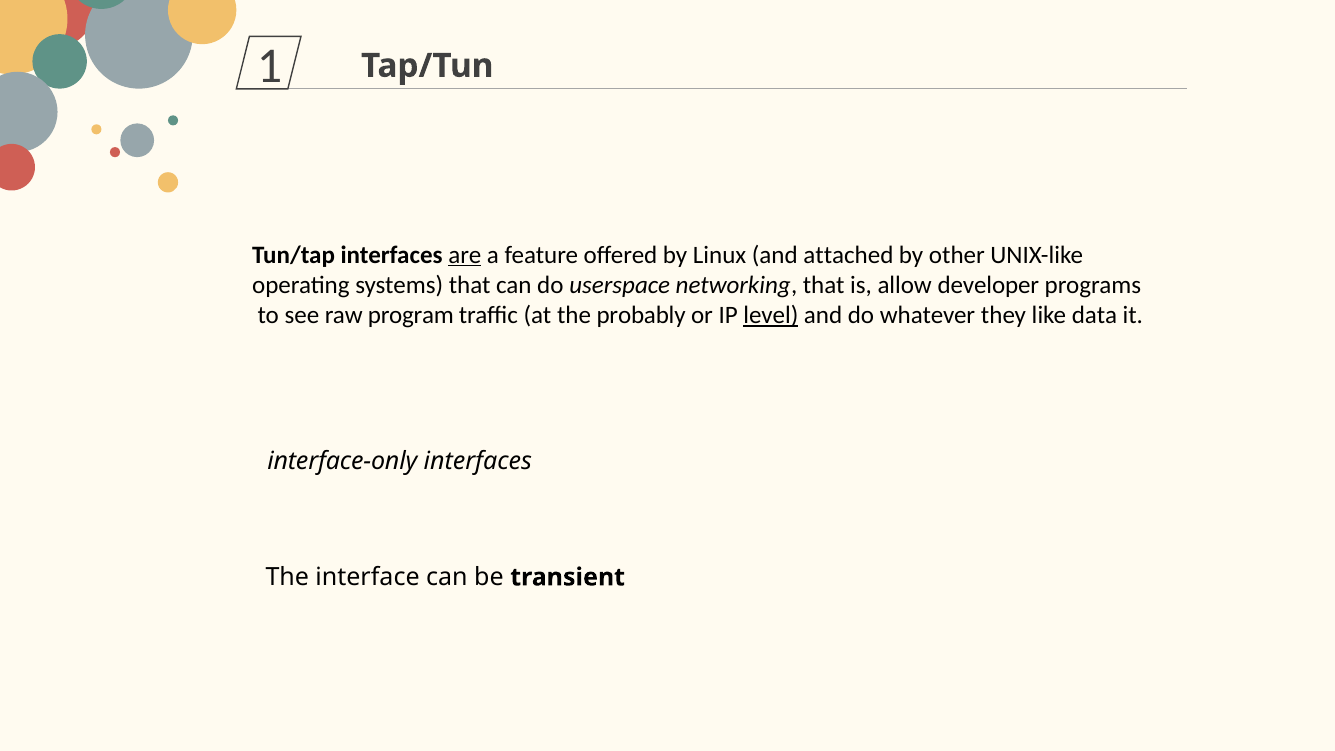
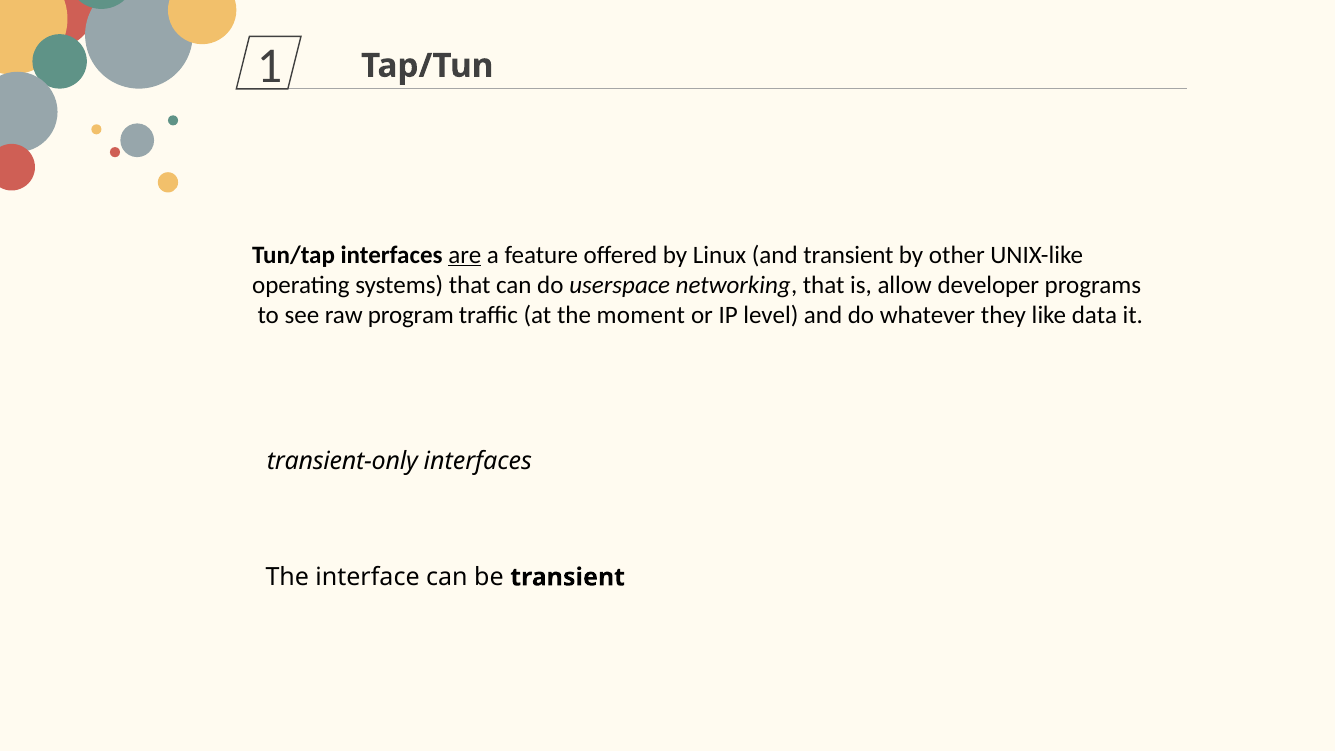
and attached: attached -> transient
probably: probably -> moment
level underline: present -> none
interface-only: interface-only -> transient-only
